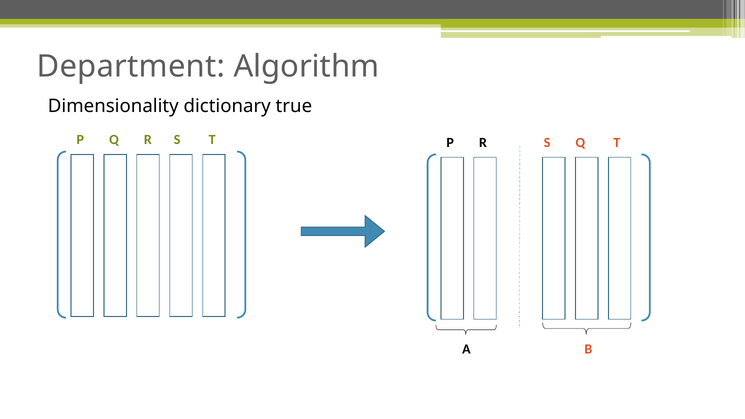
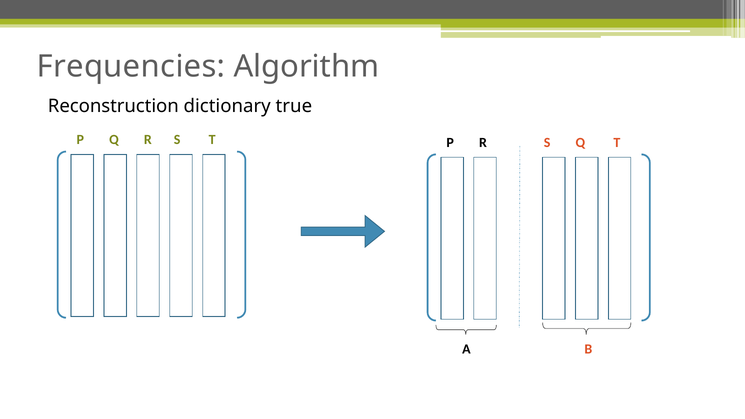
Department: Department -> Frequencies
Dimensionality: Dimensionality -> Reconstruction
